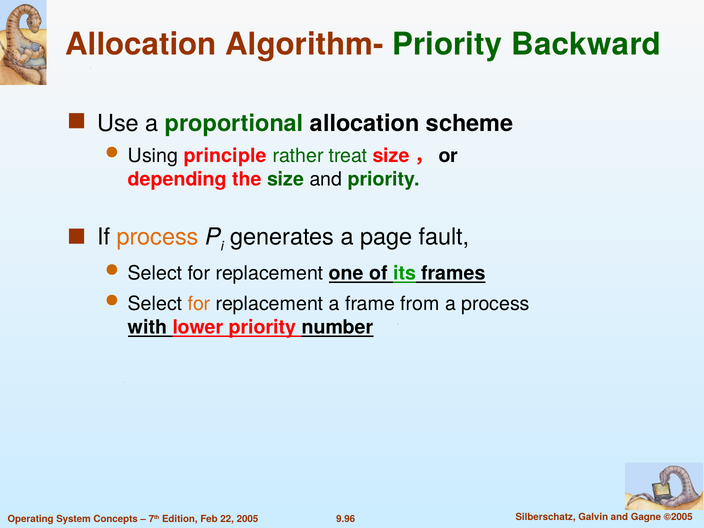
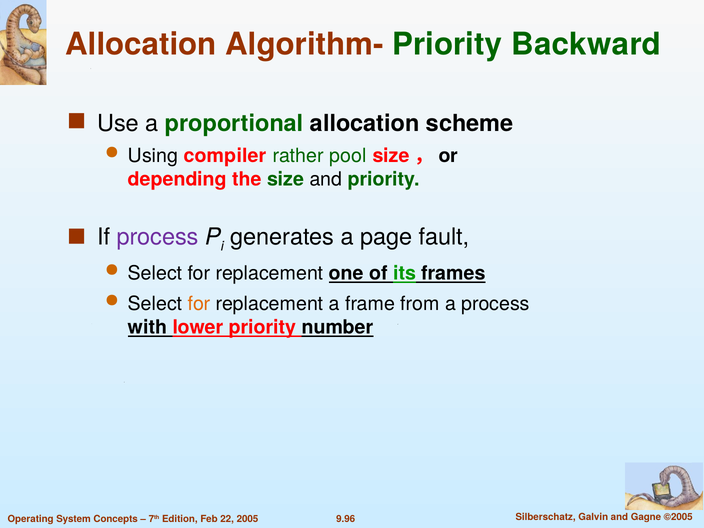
principle: principle -> compiler
treat: treat -> pool
process at (158, 237) colour: orange -> purple
